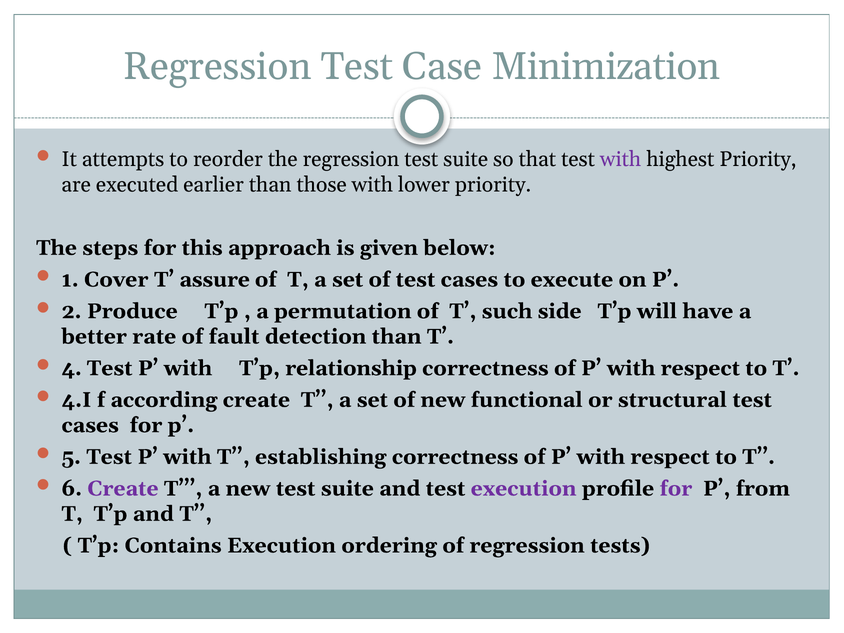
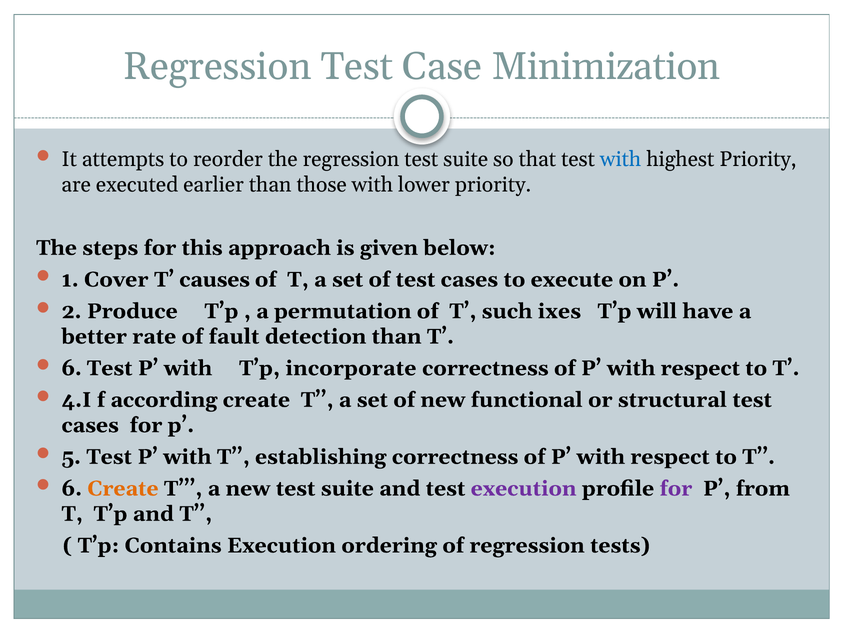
with at (621, 159) colour: purple -> blue
assure: assure -> causes
side: side -> ixes
4 at (72, 368): 4 -> 6
relationship: relationship -> incorporate
Create at (123, 489) colour: purple -> orange
